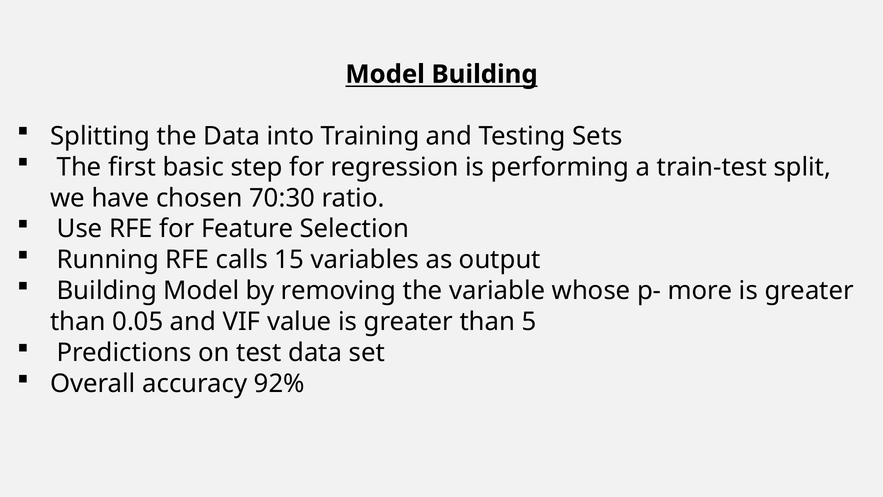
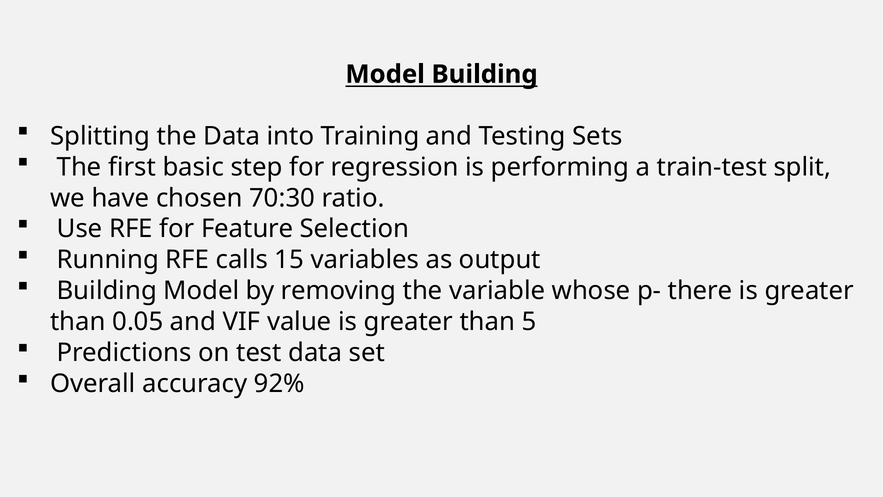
more: more -> there
